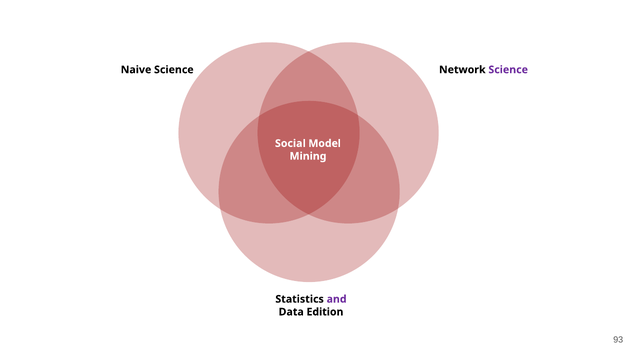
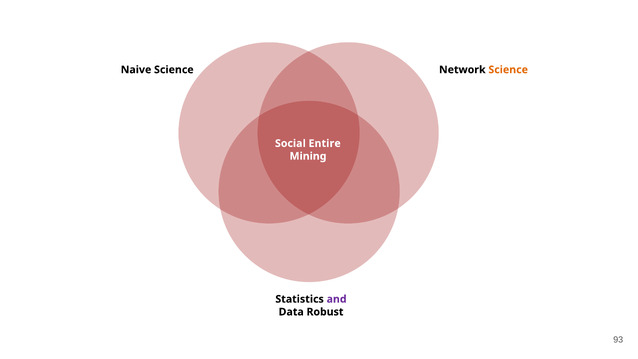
Science at (508, 70) colour: purple -> orange
Model: Model -> Entire
Edition: Edition -> Robust
